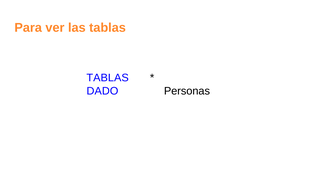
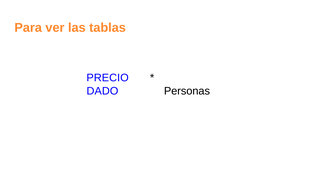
TABLAS at (108, 78): TABLAS -> PRECIO
